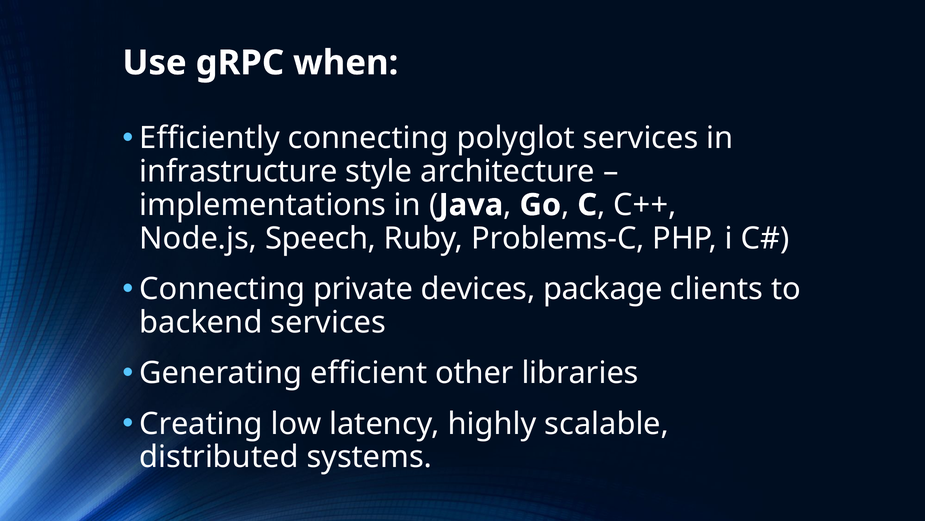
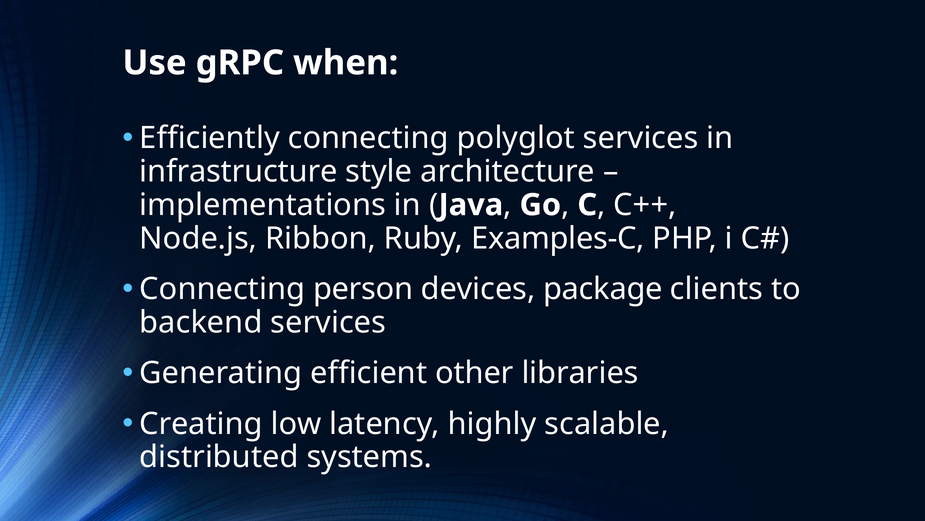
Speech: Speech -> Ribbon
Problems-C: Problems-C -> Examples-C
private: private -> person
